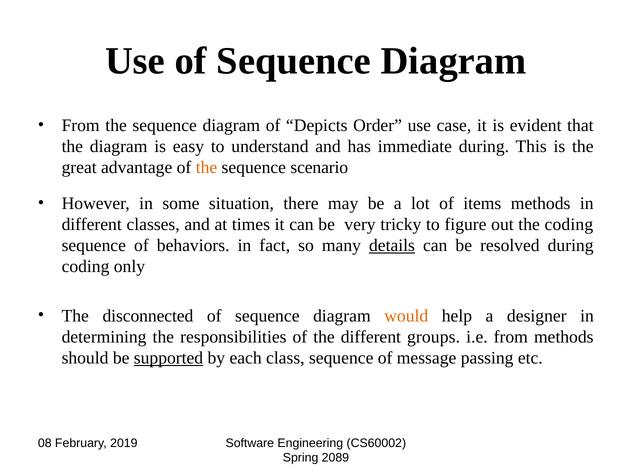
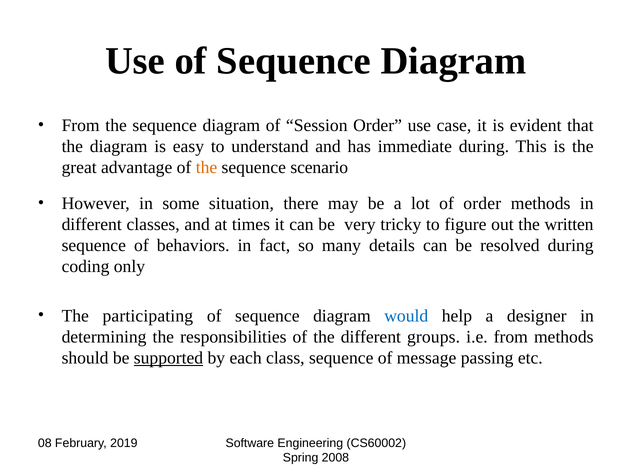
Depicts: Depicts -> Session
of items: items -> order
the coding: coding -> written
details underline: present -> none
disconnected: disconnected -> participating
would colour: orange -> blue
2089: 2089 -> 2008
